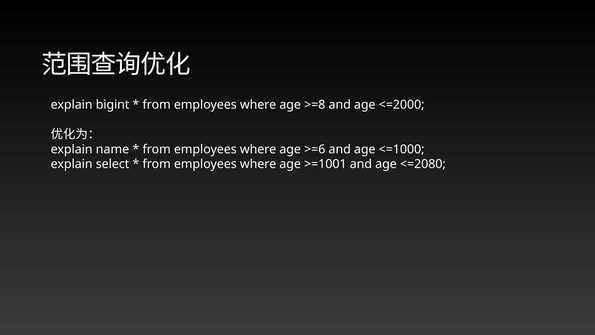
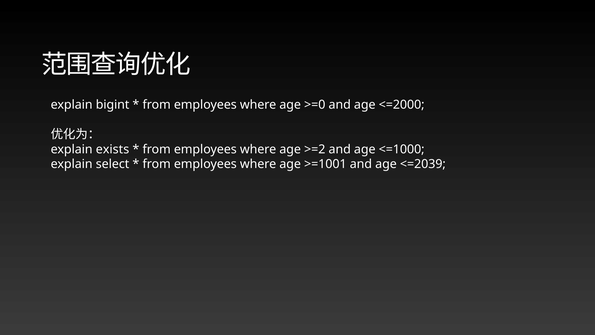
>=8: >=8 -> >=0
name: name -> exists
>=6: >=6 -> >=2
<=2080: <=2080 -> <=2039
